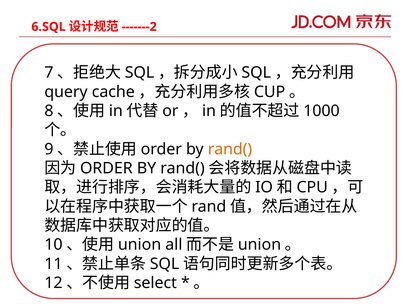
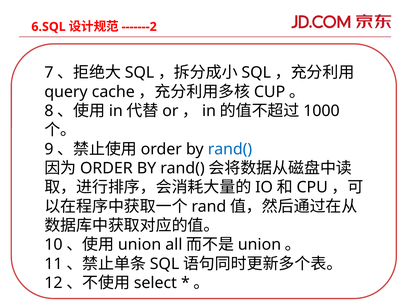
rand( at (230, 149) colour: orange -> blue
